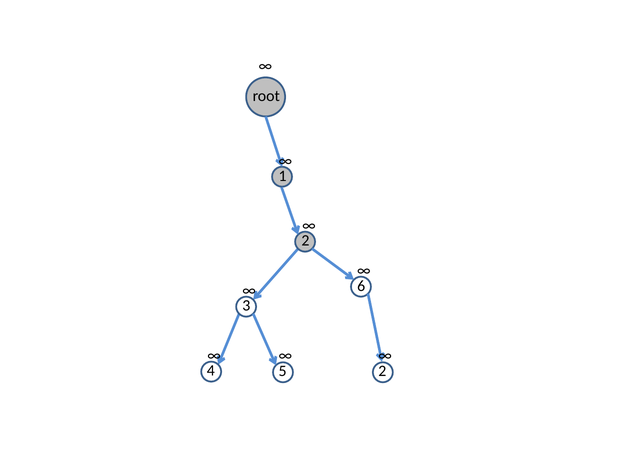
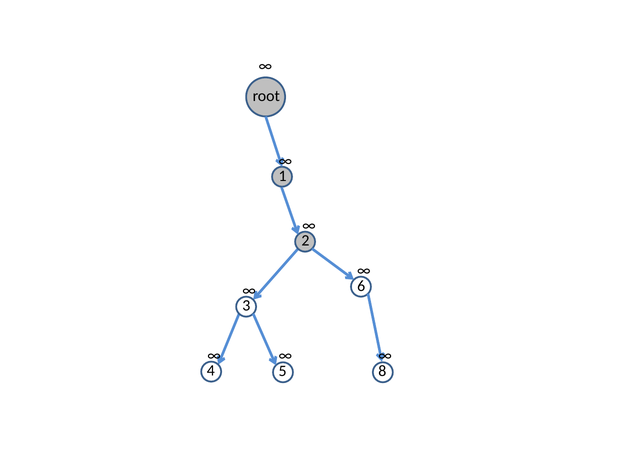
4 2: 2 -> 8
